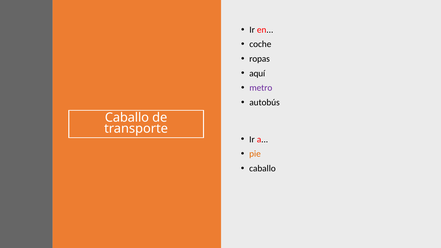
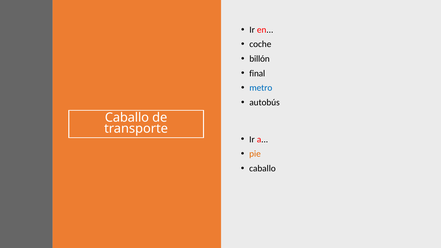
ropas: ropas -> billón
aquí: aquí -> final
metro colour: purple -> blue
